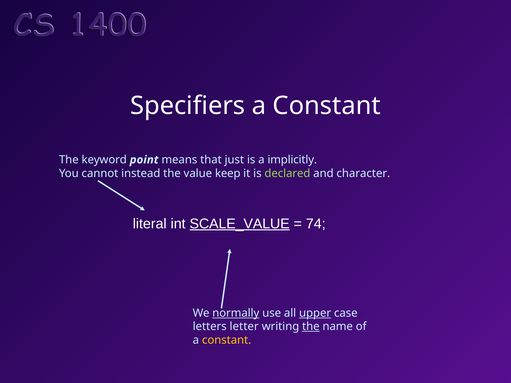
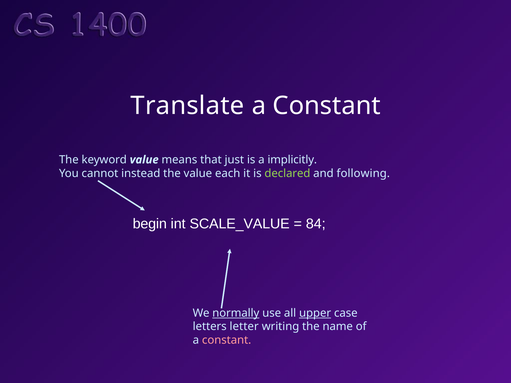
Specifiers: Specifiers -> Translate
keyword point: point -> value
keep: keep -> each
character: character -> following
literal: literal -> begin
SCALE_VALUE underline: present -> none
74: 74 -> 84
the at (311, 327) underline: present -> none
constant at (227, 340) colour: yellow -> pink
